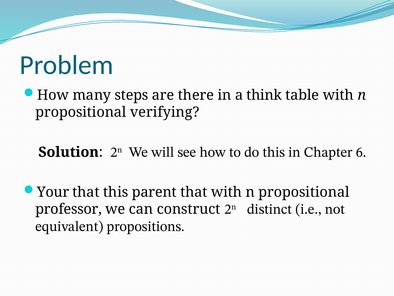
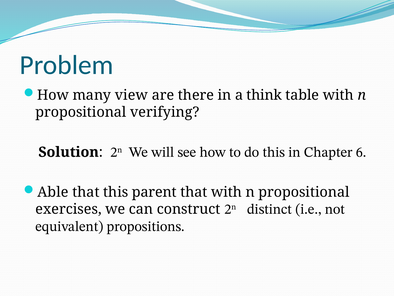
steps: steps -> view
Your: Your -> Able
professor: professor -> exercises
